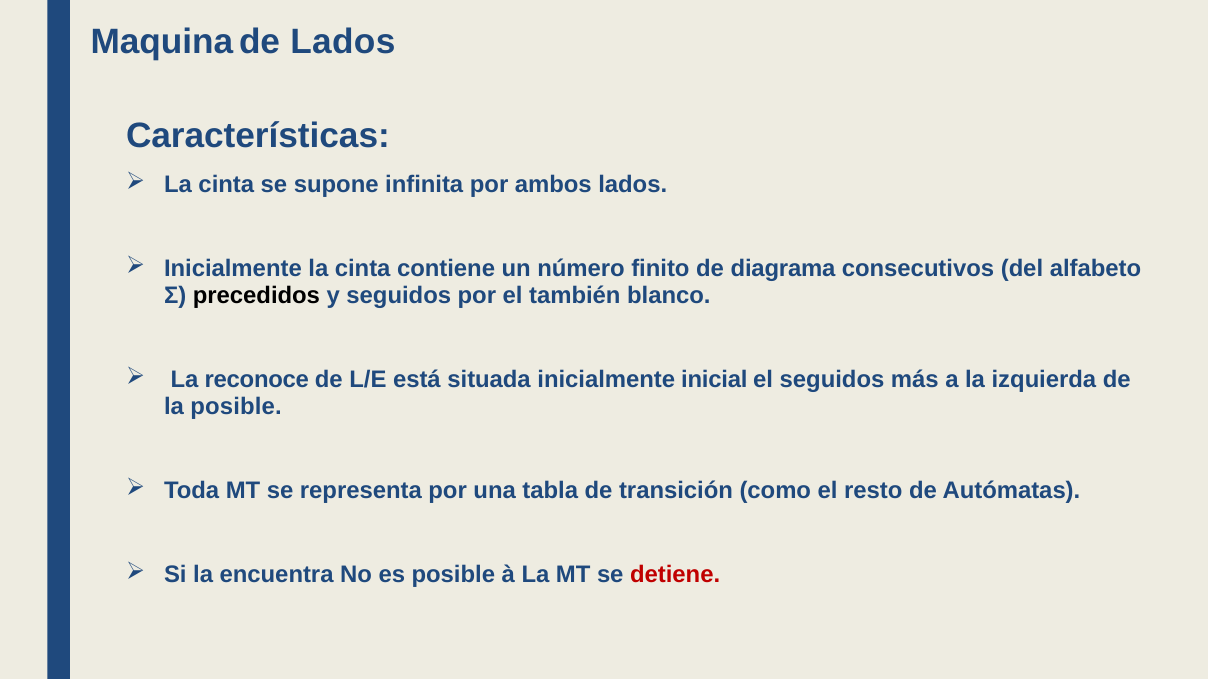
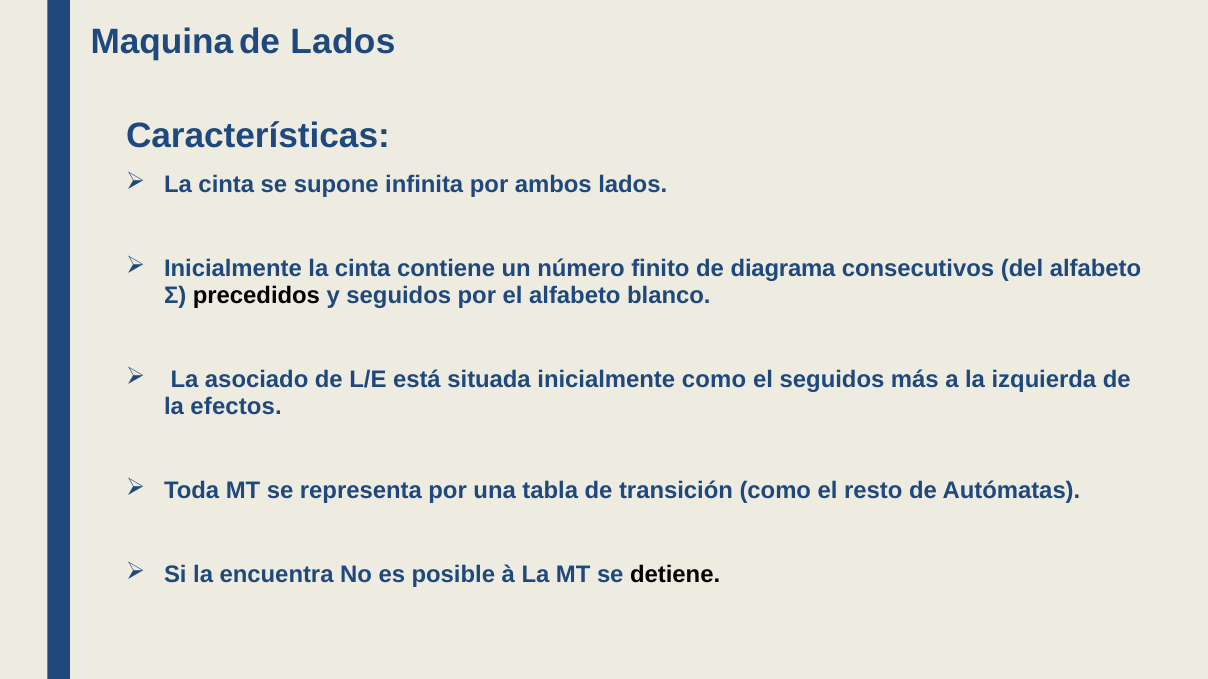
el también: también -> alfabeto
reconoce: reconoce -> asociado
inicialmente inicial: inicial -> como
la posible: posible -> efectos
detiene colour: red -> black
